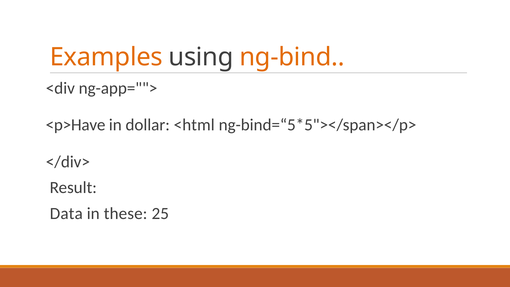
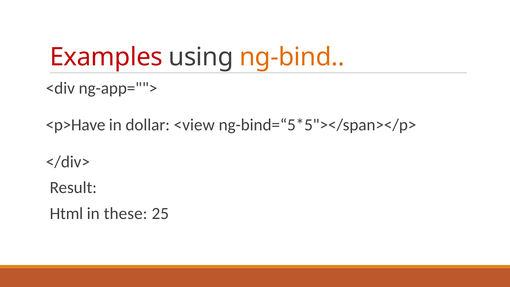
Examples colour: orange -> red
<html: <html -> <view
Data: Data -> Html
